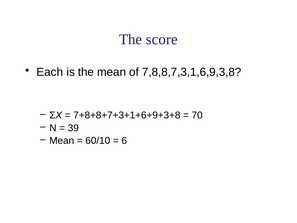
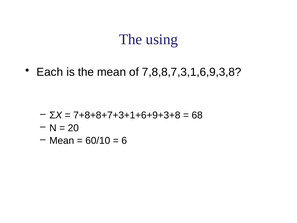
score: score -> using
70: 70 -> 68
39: 39 -> 20
